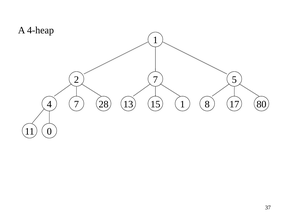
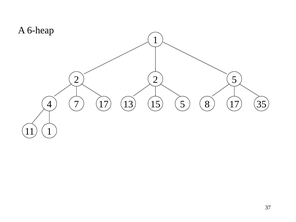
4-heap: 4-heap -> 6-heap
2 7: 7 -> 2
4 28: 28 -> 17
13 1: 1 -> 5
80: 80 -> 35
11 0: 0 -> 1
